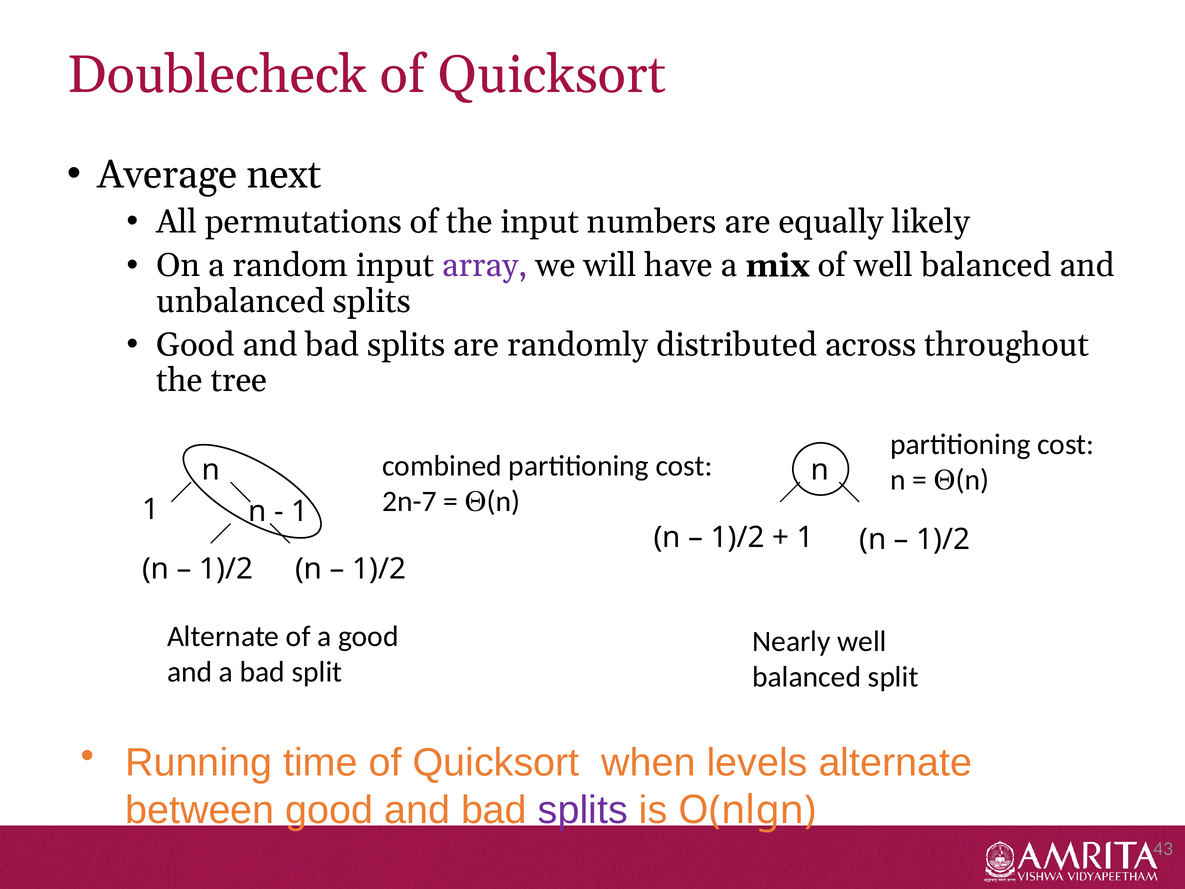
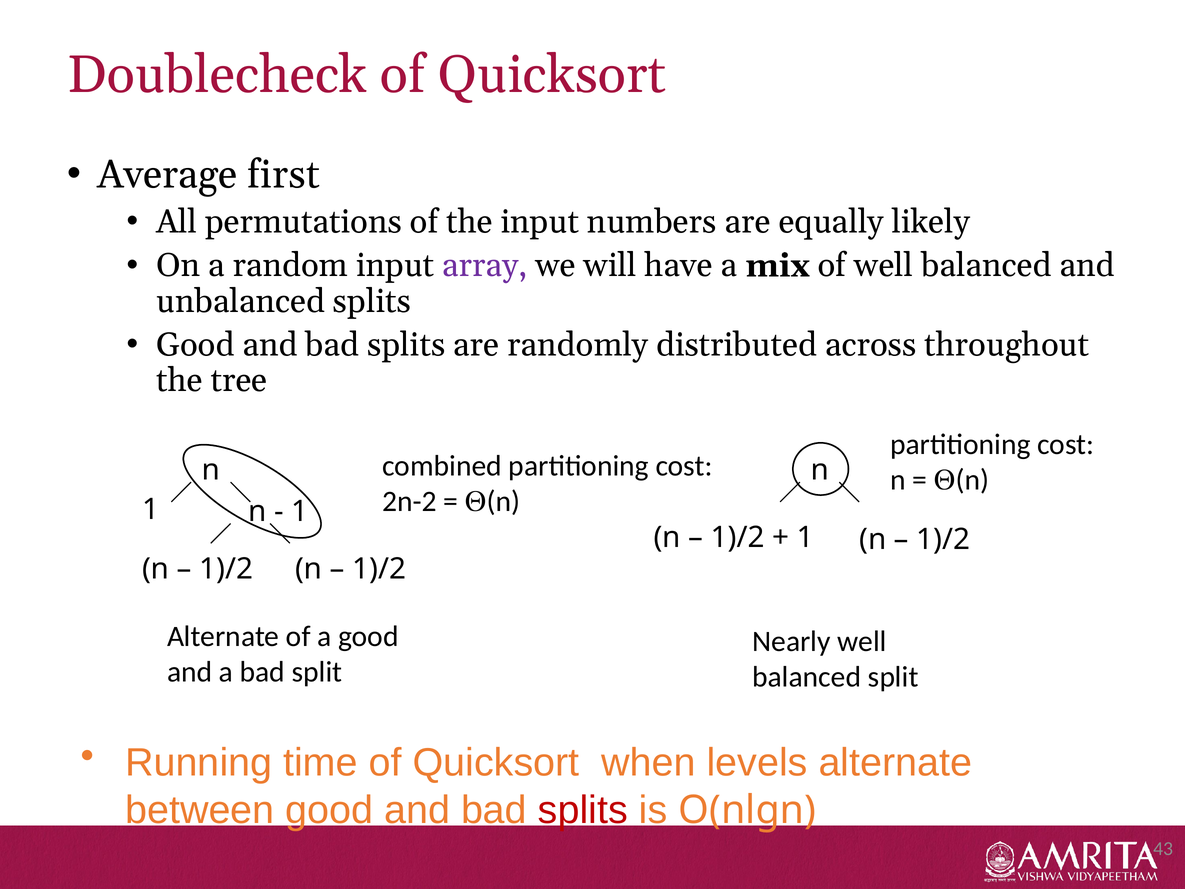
next: next -> first
2n-7: 2n-7 -> 2n-2
splits at (583, 810) colour: purple -> red
